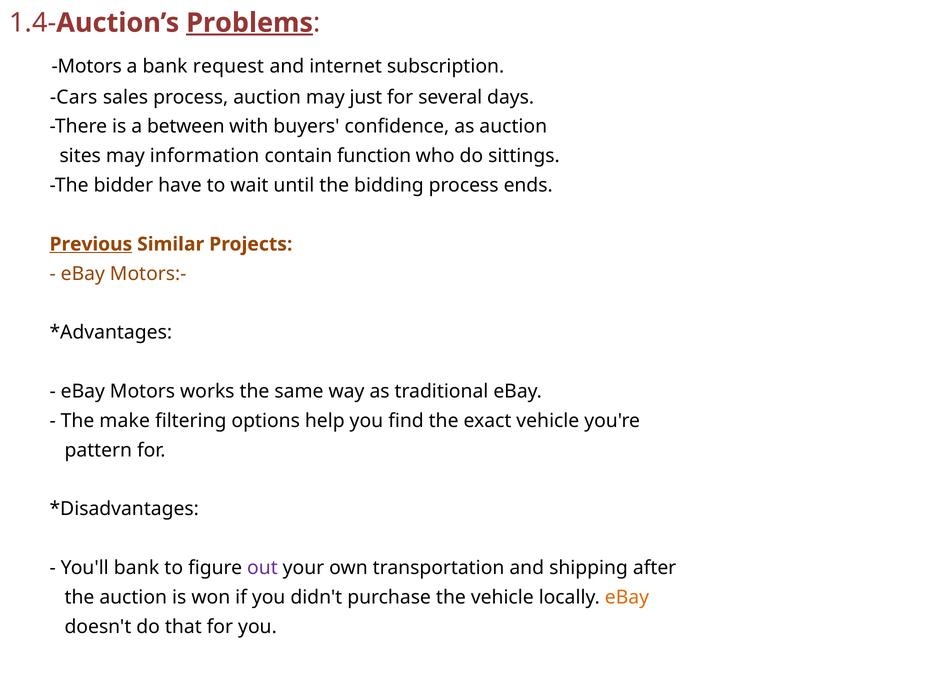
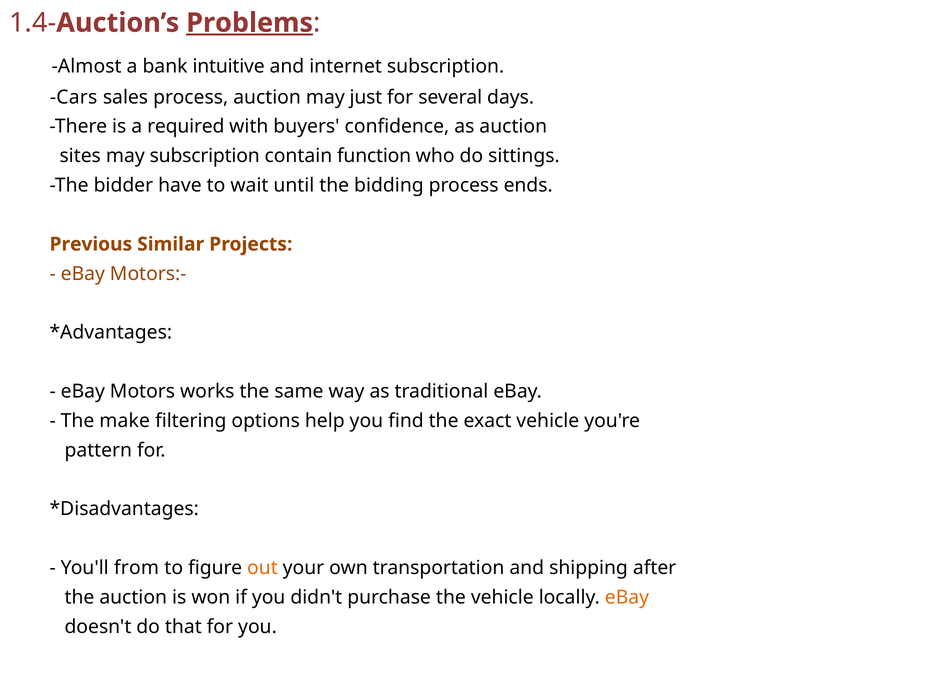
Motors at (87, 66): Motors -> Almost
request: request -> intuitive
between: between -> required
may information: information -> subscription
Previous underline: present -> none
You'll bank: bank -> from
out colour: purple -> orange
